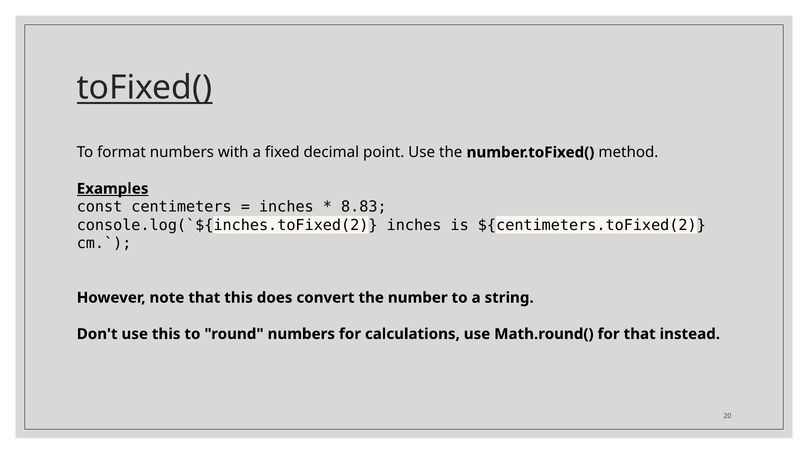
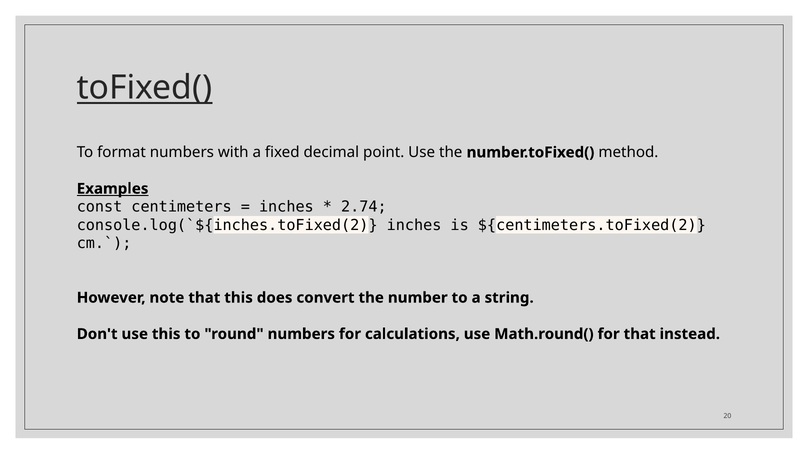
8.83: 8.83 -> 2.74
